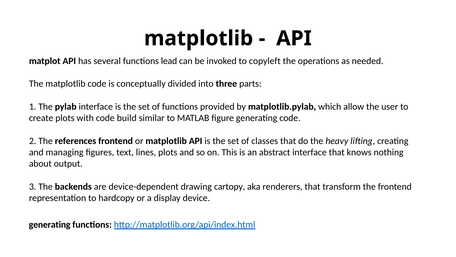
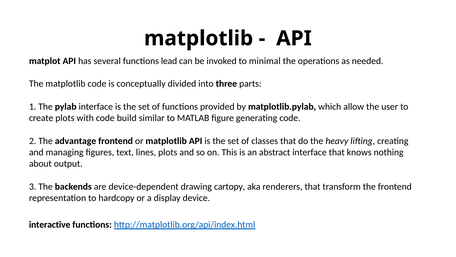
copyleft: copyleft -> minimal
references: references -> advantage
generating at (50, 224): generating -> interactive
